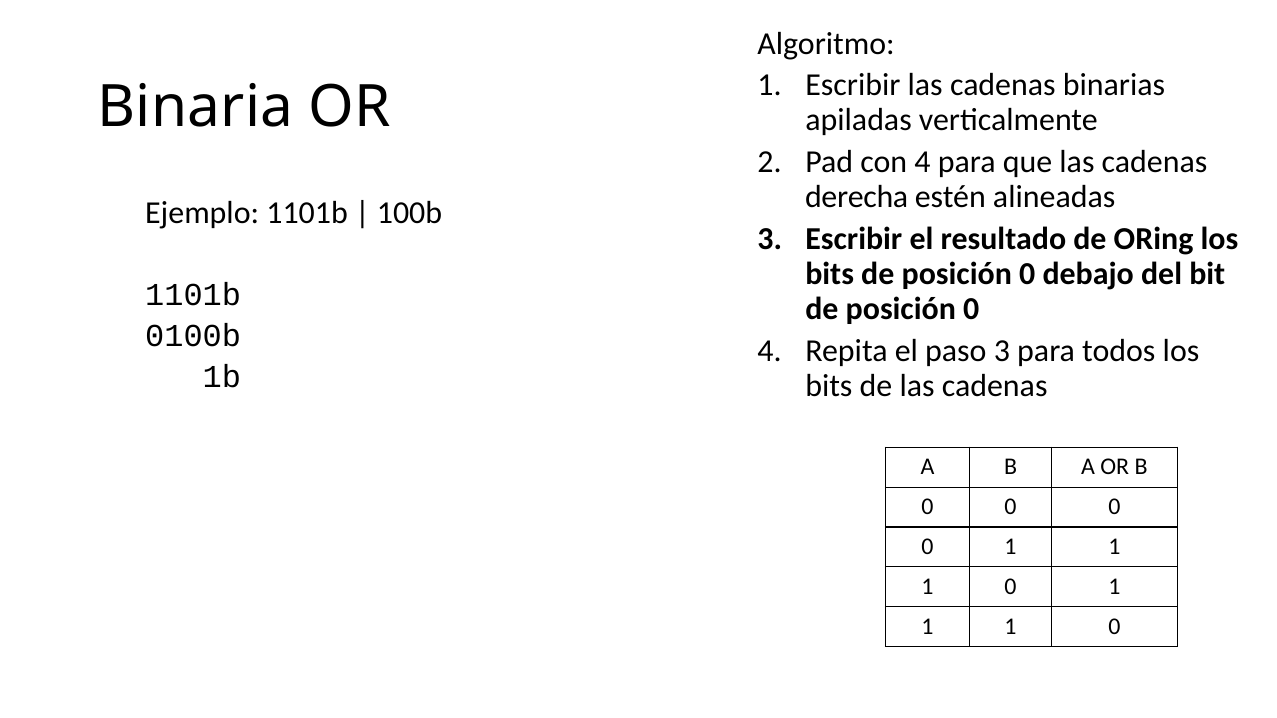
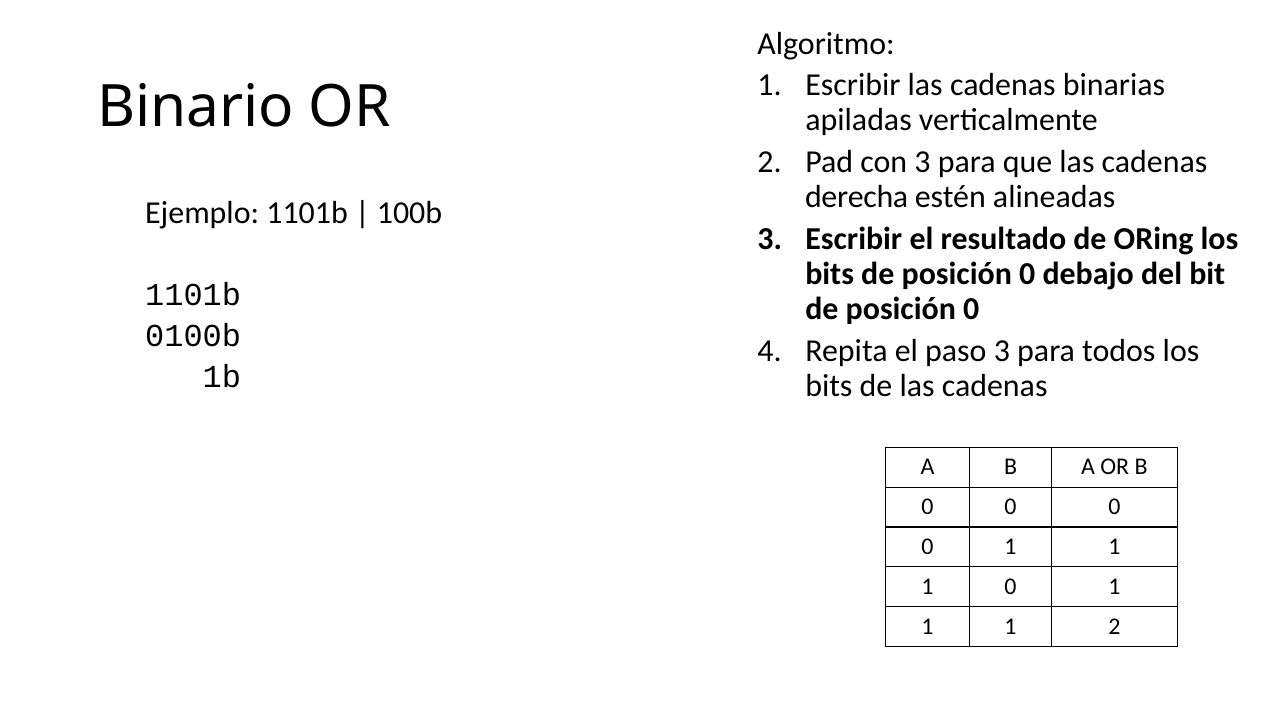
Binaria: Binaria -> Binario
con 4: 4 -> 3
0 at (1114, 627): 0 -> 2
